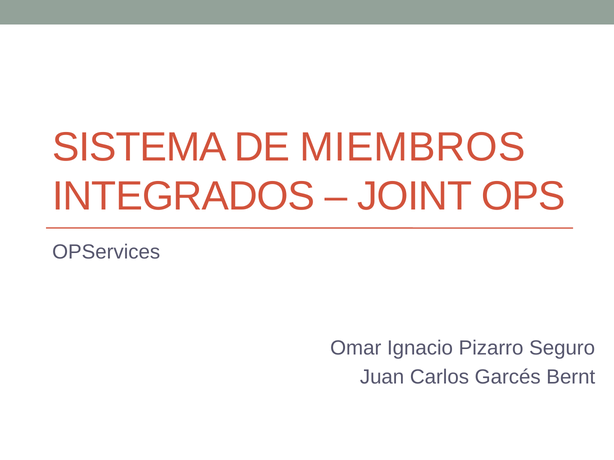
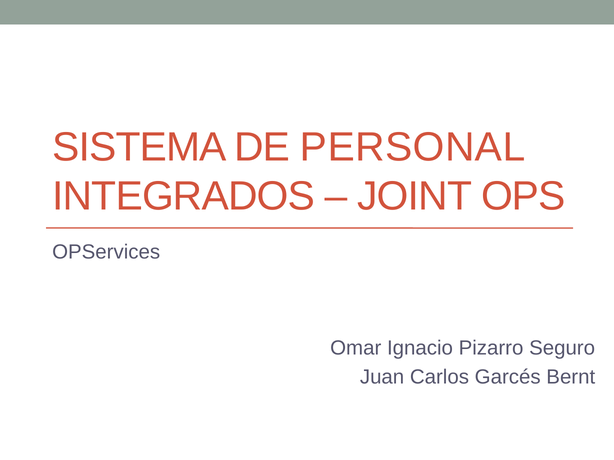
MIEMBROS: MIEMBROS -> PERSONAL
